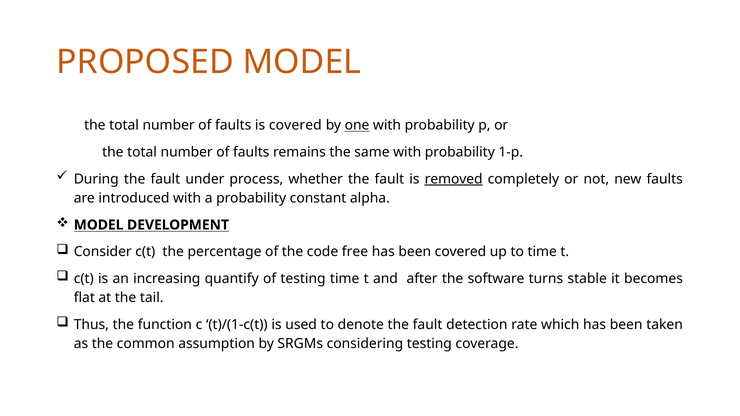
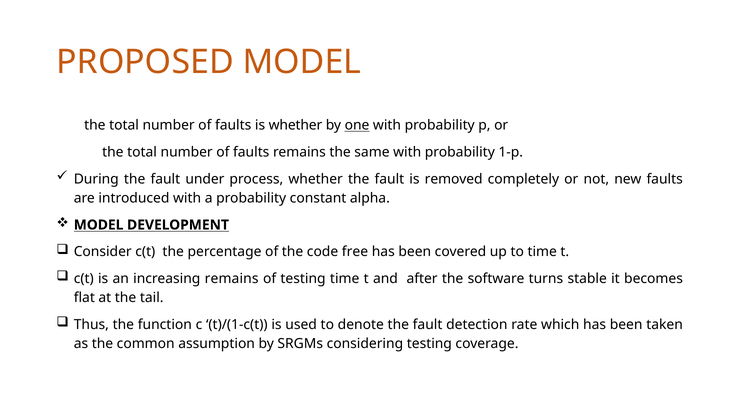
is covered: covered -> whether
removed underline: present -> none
increasing quantify: quantify -> remains
